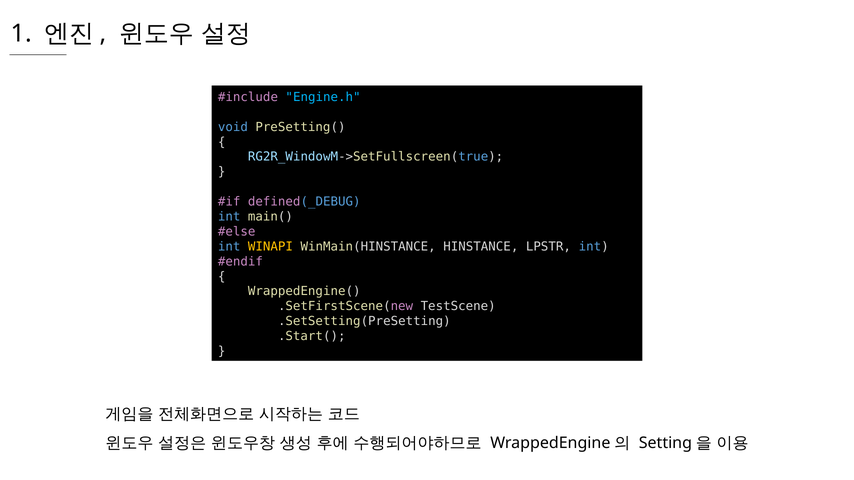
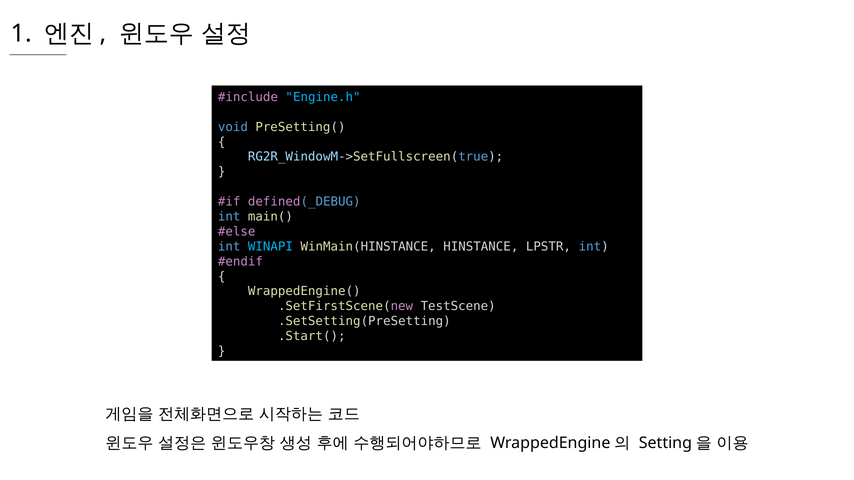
WINAPI colour: yellow -> light blue
